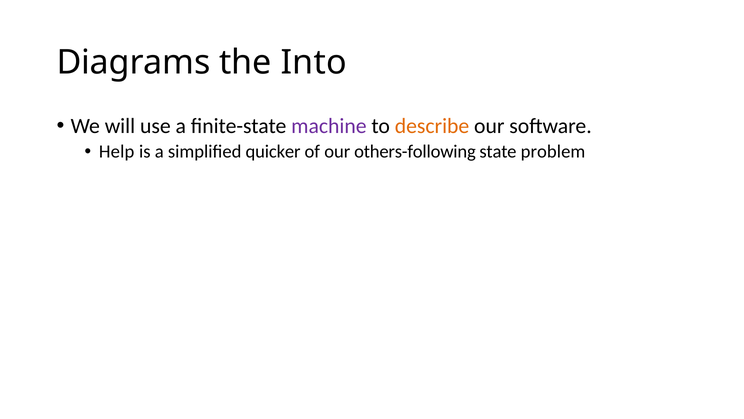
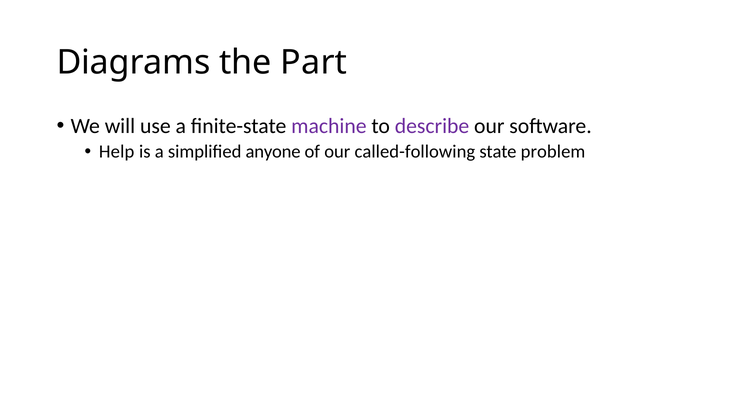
Into: Into -> Part
describe colour: orange -> purple
quicker: quicker -> anyone
others-following: others-following -> called-following
